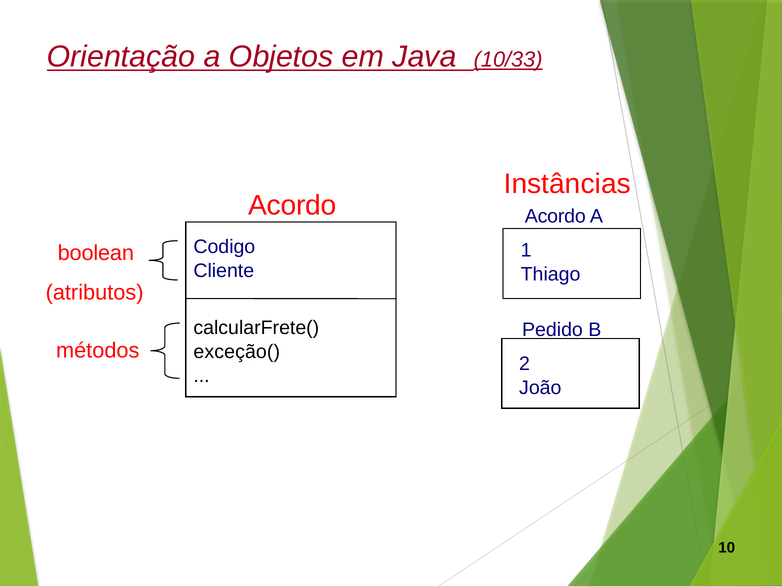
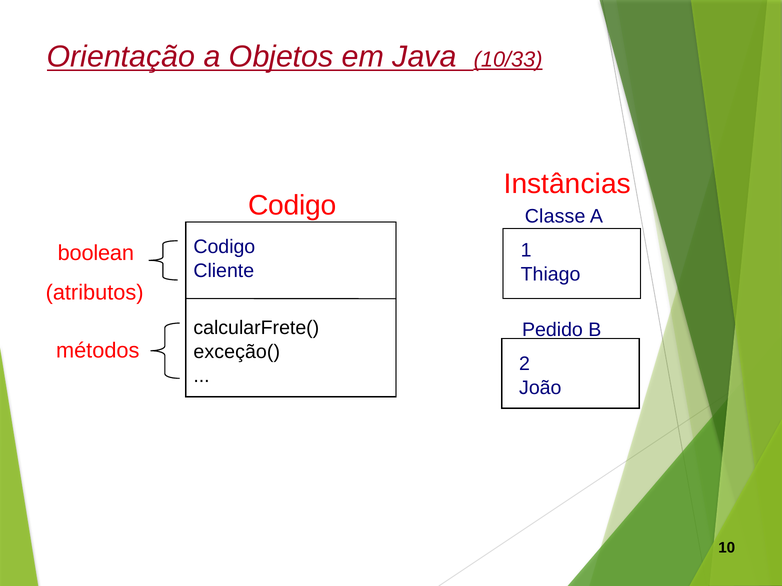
Acordo at (292, 206): Acordo -> Codigo
Acordo at (555, 216): Acordo -> Classe
